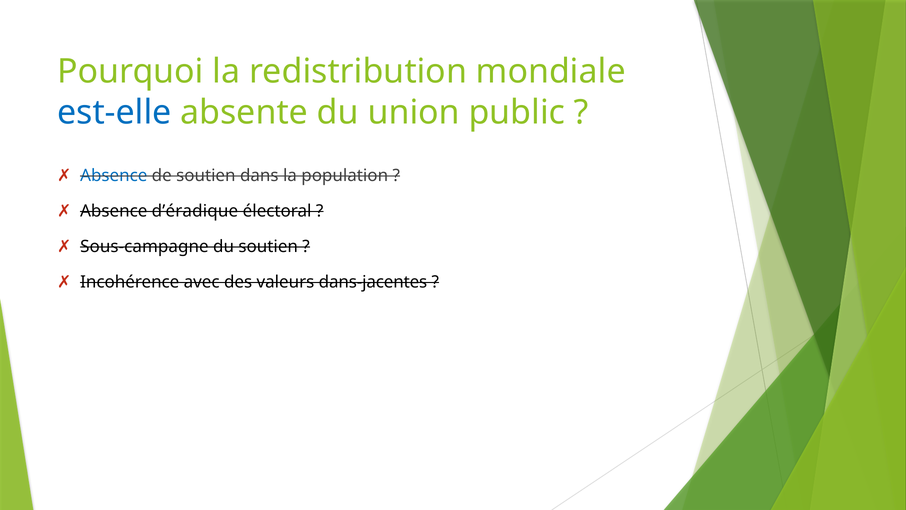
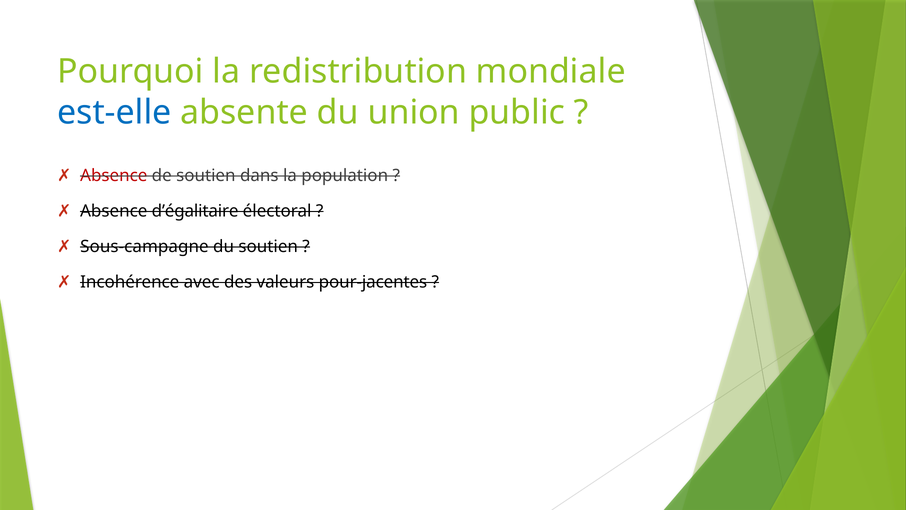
Absence at (114, 175) colour: blue -> red
d’éradique: d’éradique -> d’égalitaire
dans-jacentes: dans-jacentes -> pour-jacentes
